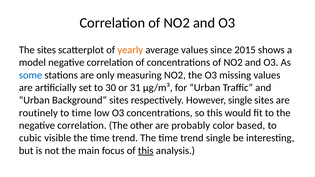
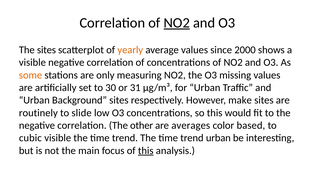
NO2 at (177, 23) underline: none -> present
2015: 2015 -> 2000
model at (32, 63): model -> visible
some colour: blue -> orange
However single: single -> make
to time: time -> slide
probably: probably -> averages
trend single: single -> urban
